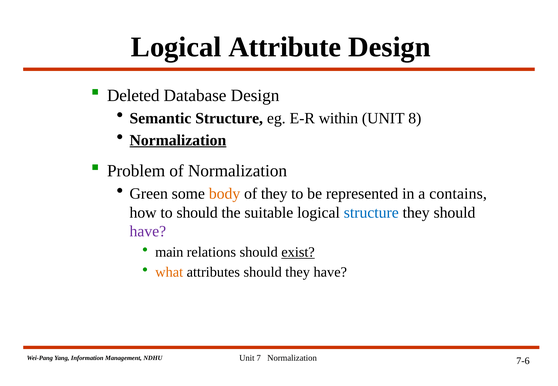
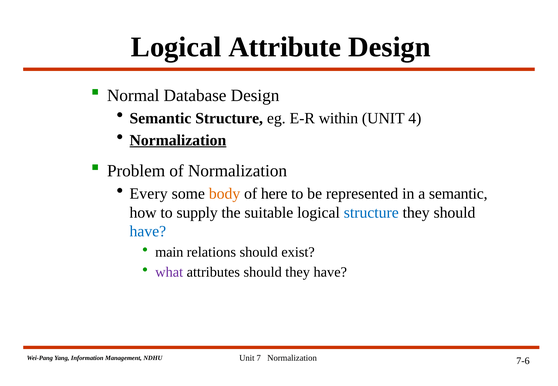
Deleted: Deleted -> Normal
8: 8 -> 4
Green: Green -> Every
of they: they -> here
a contains: contains -> semantic
to should: should -> supply
have at (148, 232) colour: purple -> blue
exist underline: present -> none
what colour: orange -> purple
